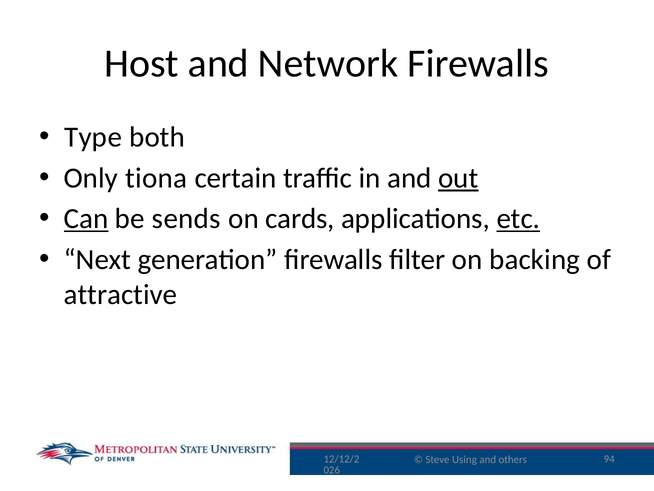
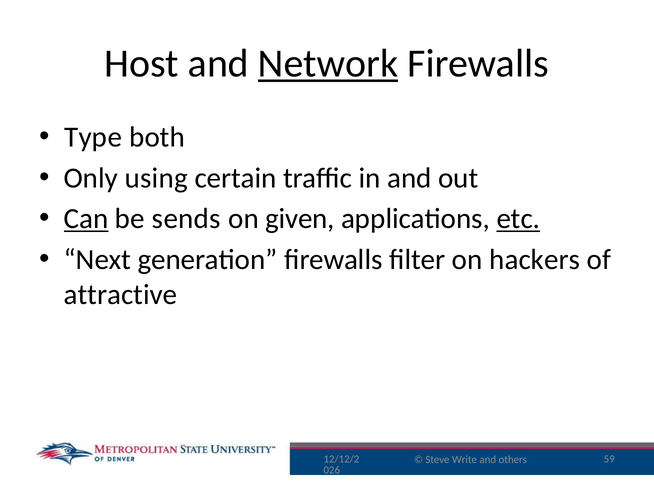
Network underline: none -> present
tiona: tiona -> using
out underline: present -> none
cards: cards -> given
backing: backing -> hackers
Using: Using -> Write
94: 94 -> 59
